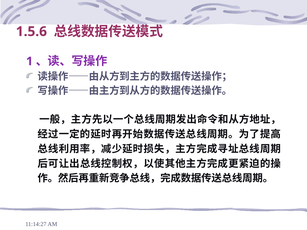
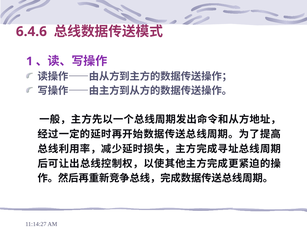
1.5.6: 1.5.6 -> 6.4.6
